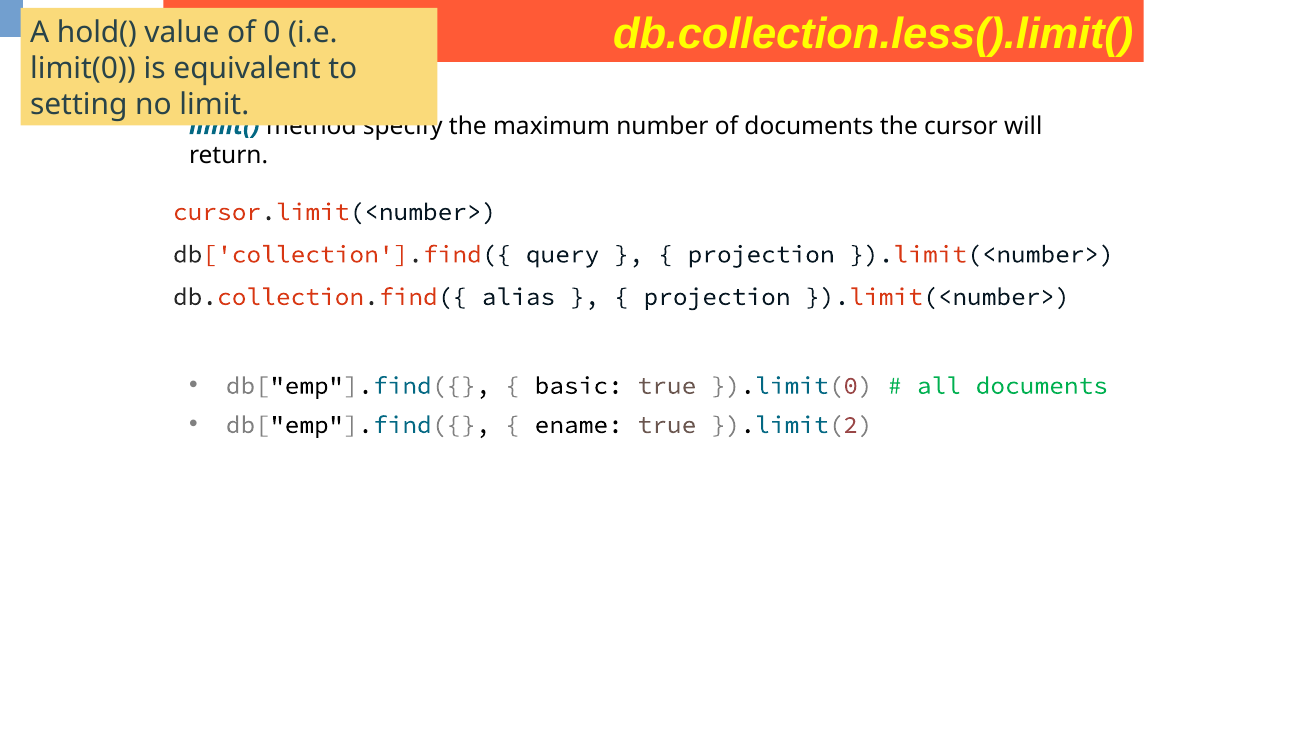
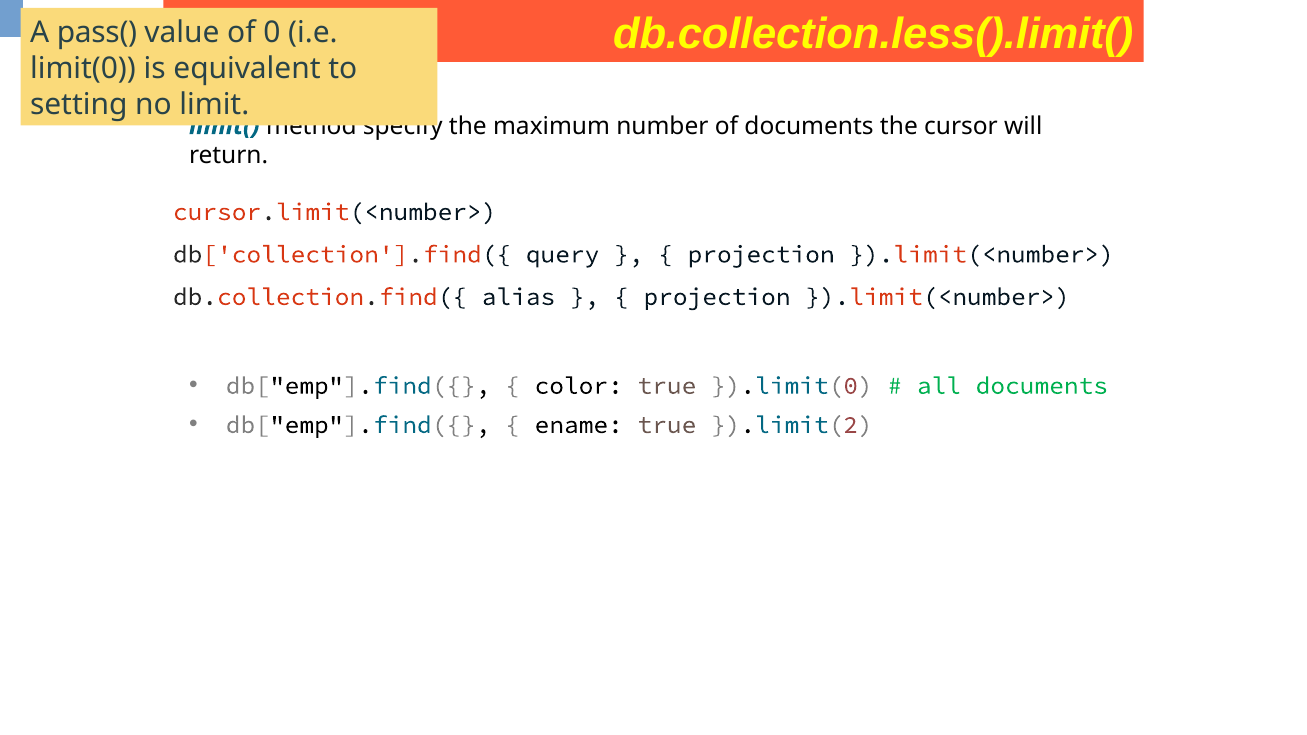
hold(: hold( -> pass(
basic: basic -> color
